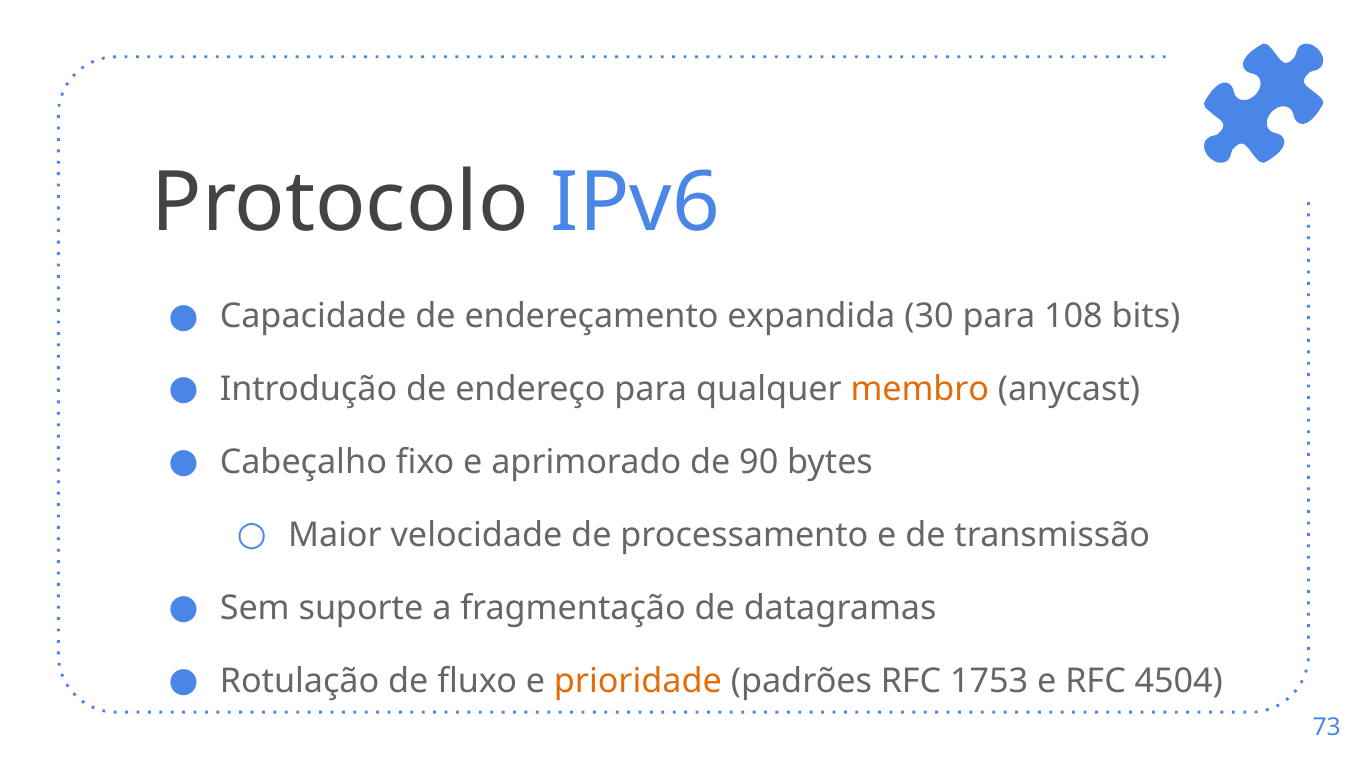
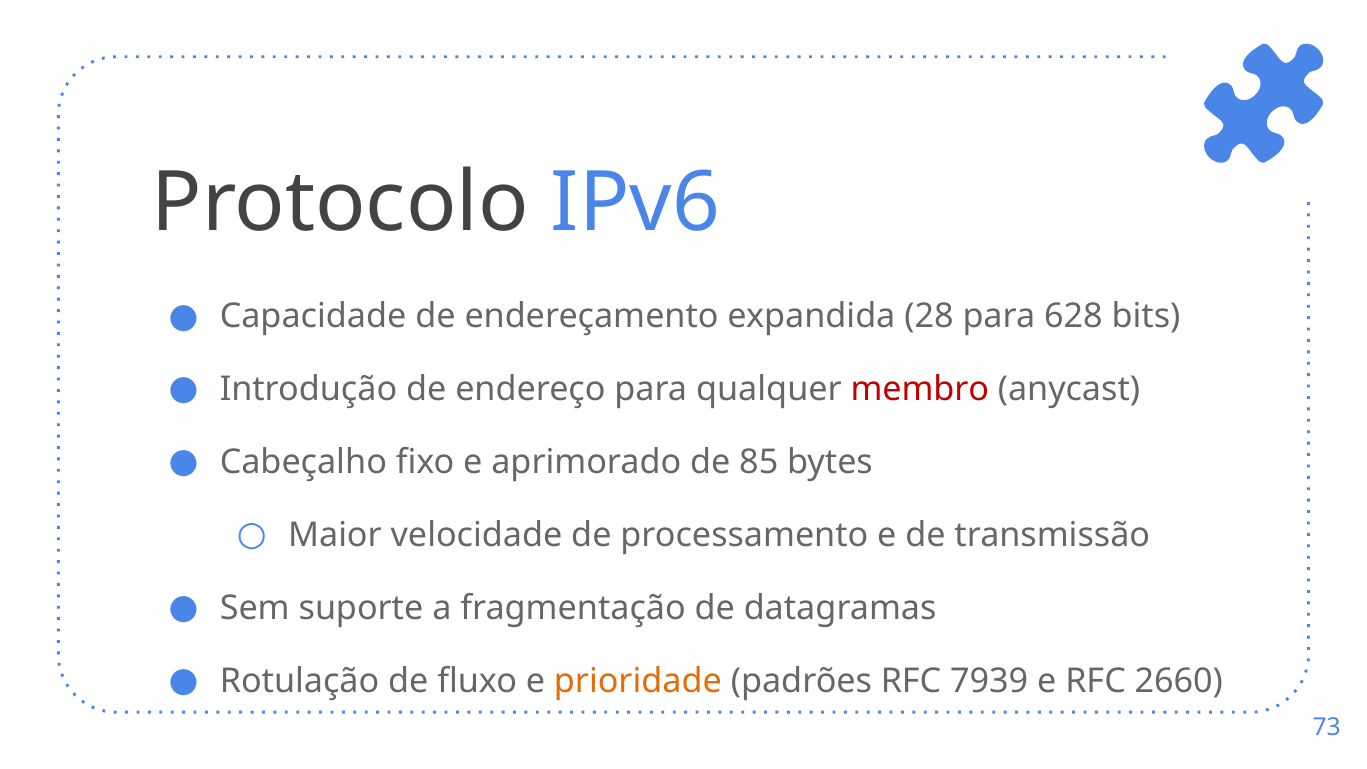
30: 30 -> 28
108: 108 -> 628
membro colour: orange -> red
90: 90 -> 85
1753: 1753 -> 7939
4504: 4504 -> 2660
